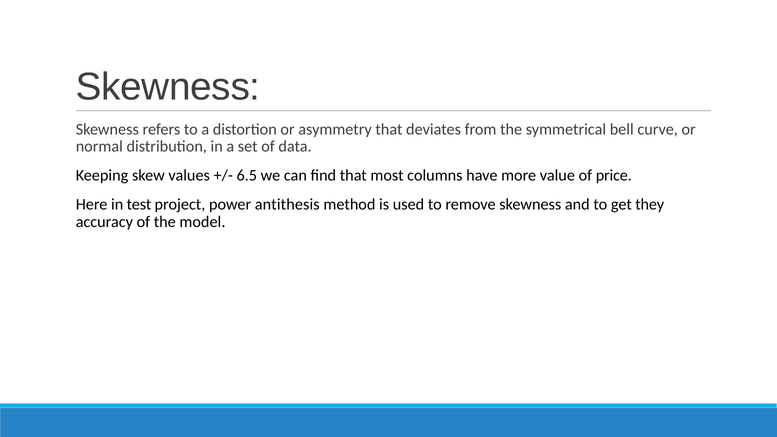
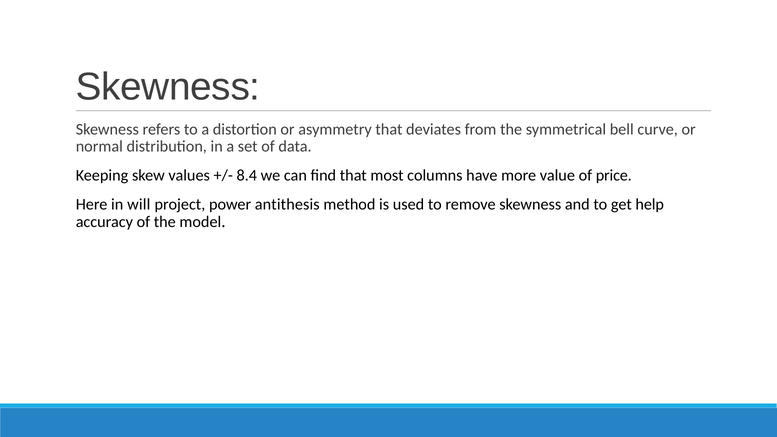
6.5: 6.5 -> 8.4
test: test -> will
they: they -> help
